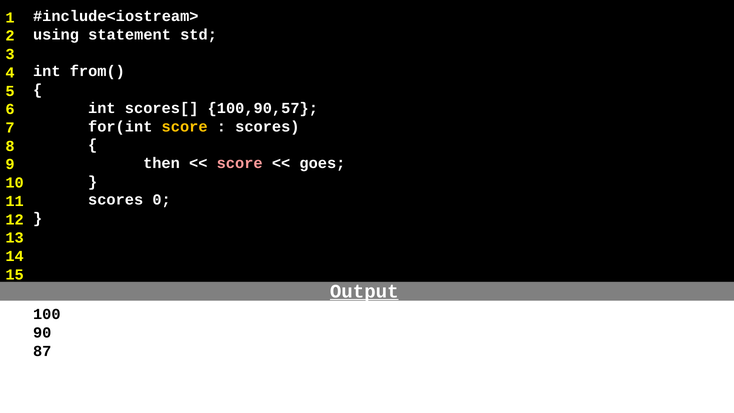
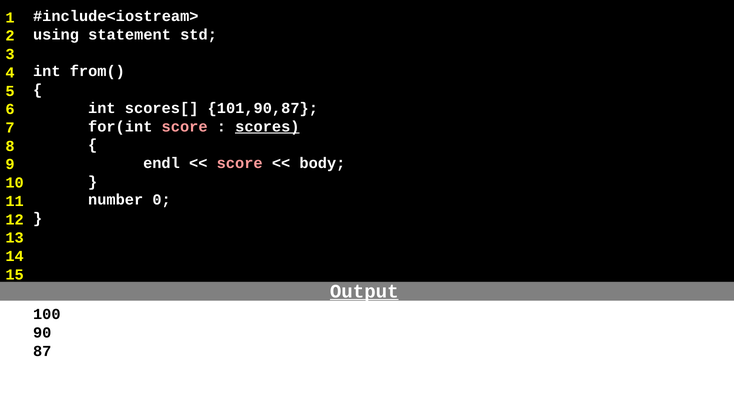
100,90,57: 100,90,57 -> 101,90,87
score at (185, 126) colour: yellow -> pink
scores at (267, 126) underline: none -> present
then: then -> endl
goes: goes -> body
scores at (116, 200): scores -> number
